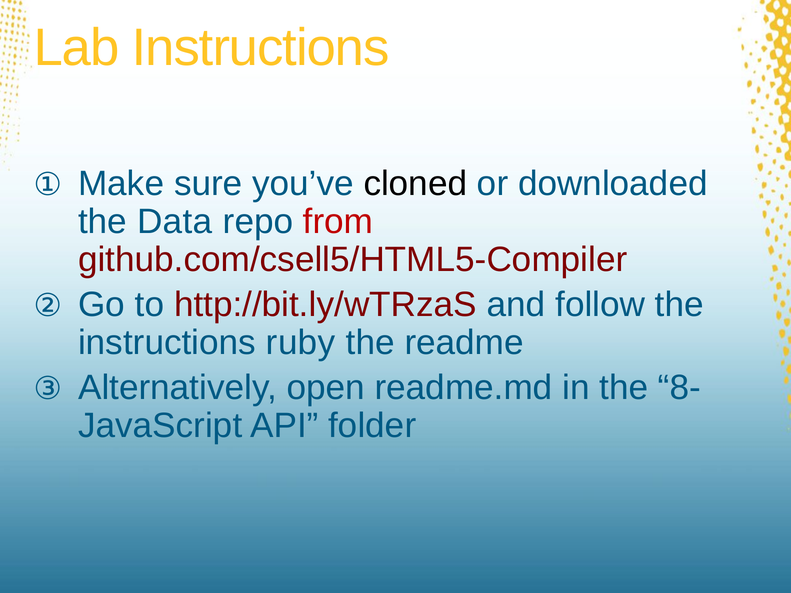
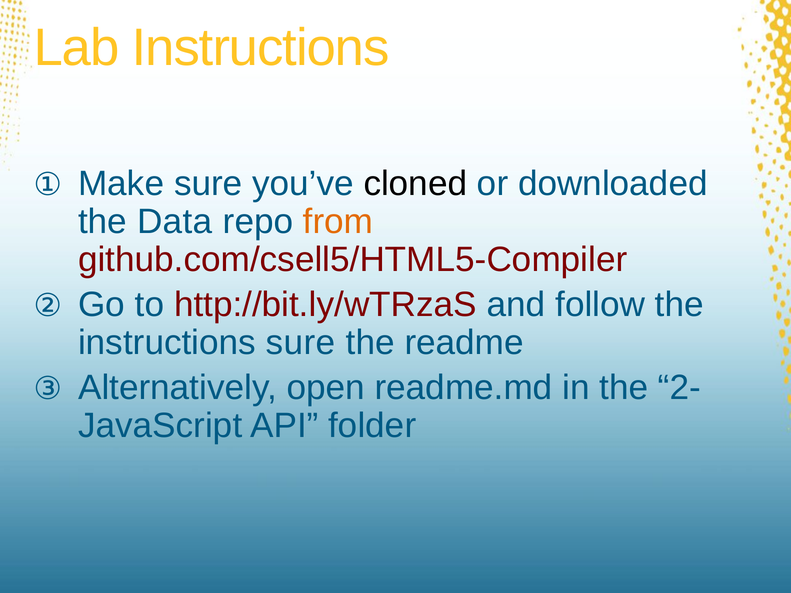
from colour: red -> orange
instructions ruby: ruby -> sure
8-: 8- -> 2-
